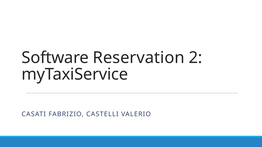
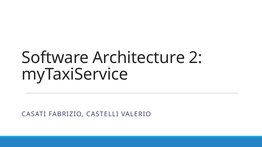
Reservation: Reservation -> Architecture
